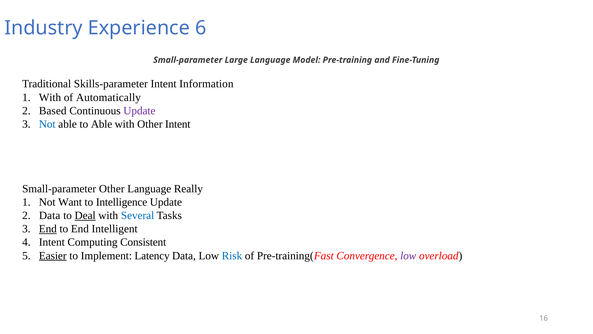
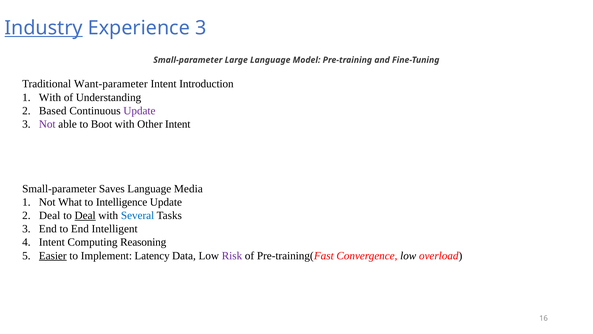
Industry underline: none -> present
Experience 6: 6 -> 3
Skills-parameter: Skills-parameter -> Want-parameter
Information: Information -> Introduction
Automatically: Automatically -> Understanding
Not at (47, 124) colour: blue -> purple
to Able: Able -> Boot
Small-parameter Other: Other -> Saves
Really: Really -> Media
Want: Want -> What
2 Data: Data -> Deal
End at (48, 229) underline: present -> none
Consistent: Consistent -> Reasoning
Risk colour: blue -> purple
low at (408, 255) colour: purple -> black
